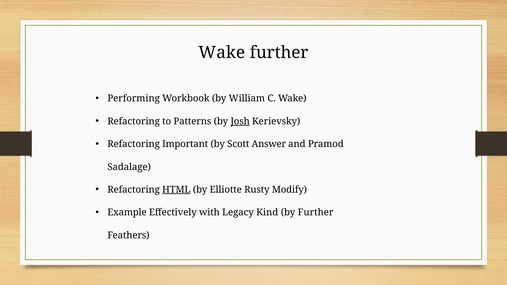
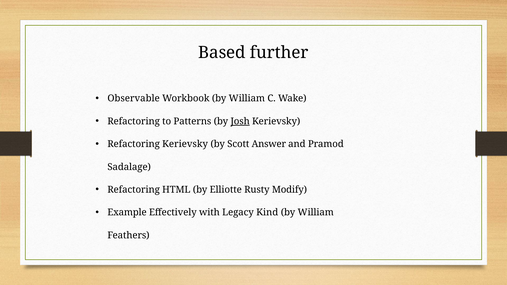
Wake at (222, 53): Wake -> Based
Performing: Performing -> Observable
Refactoring Important: Important -> Kerievsky
HTML underline: present -> none
Further at (316, 213): Further -> William
